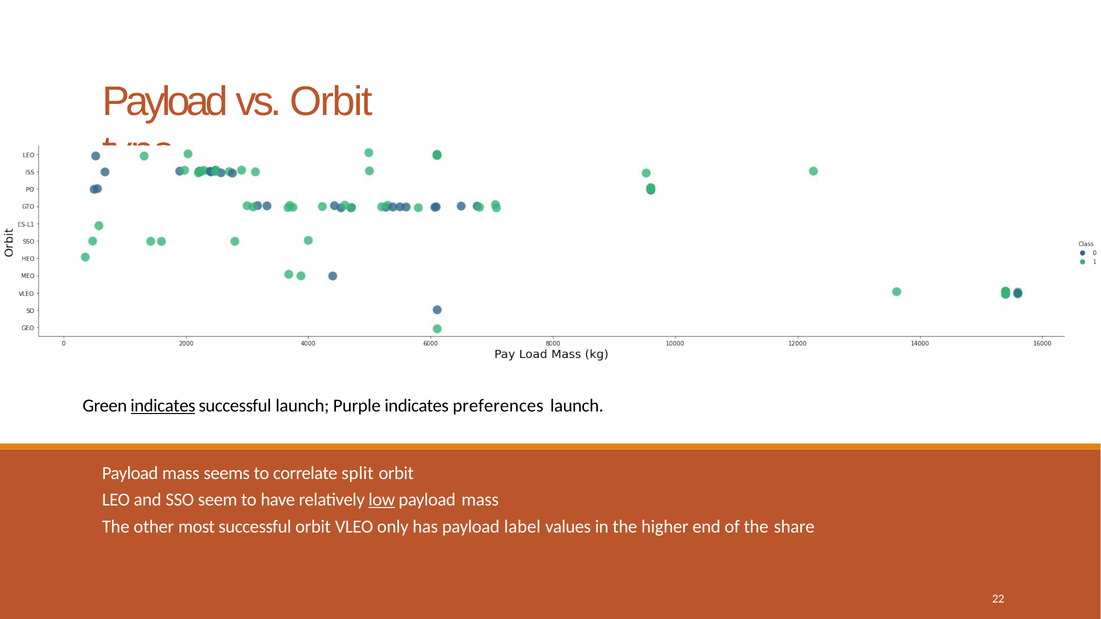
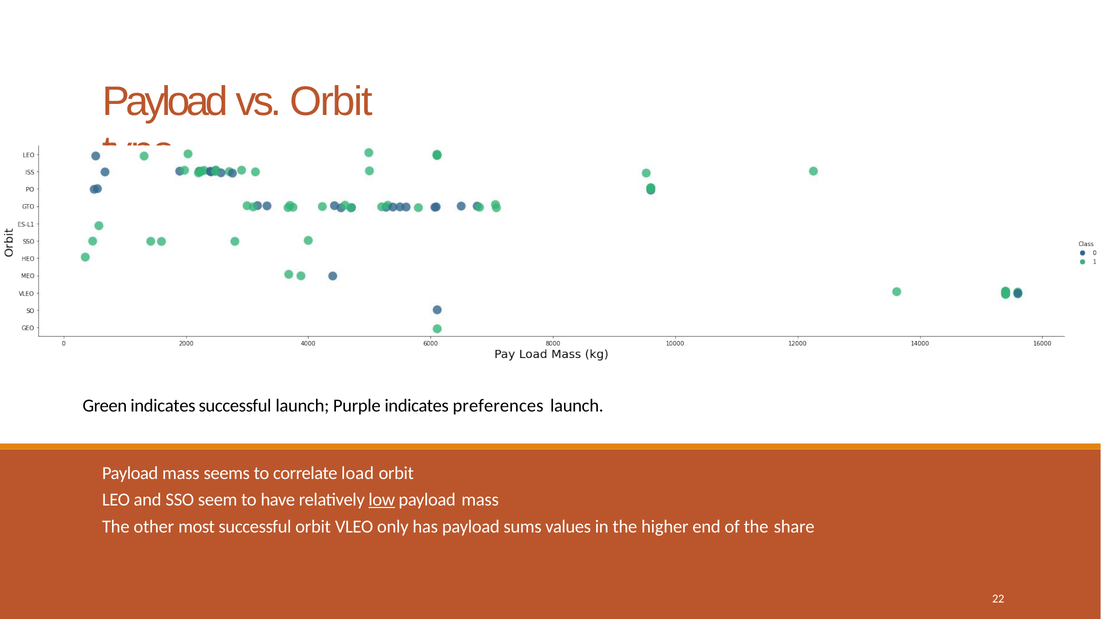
indicates at (163, 406) underline: present -> none
split: split -> load
label: label -> sums
